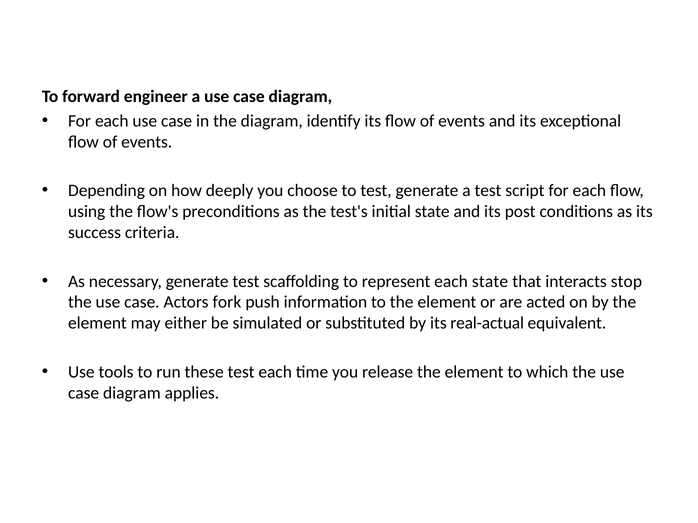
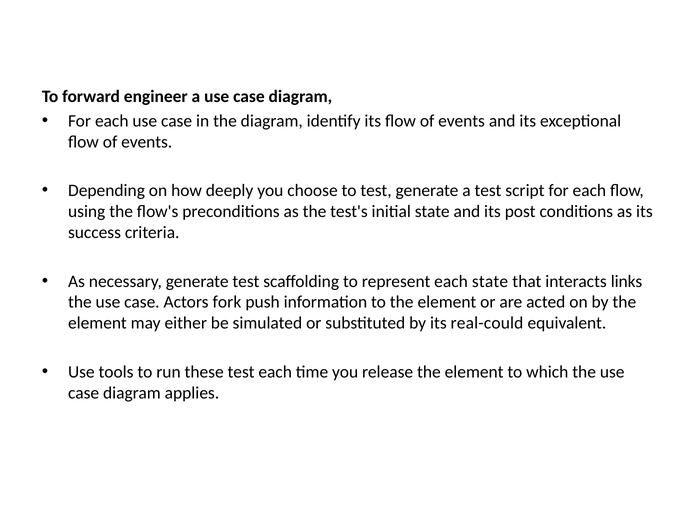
stop: stop -> links
real-actual: real-actual -> real-could
